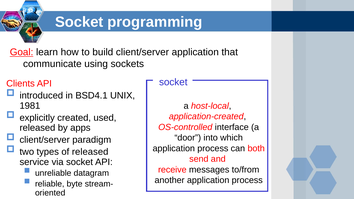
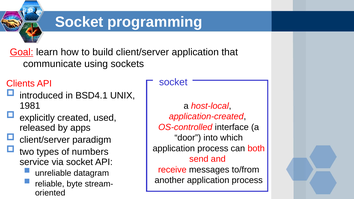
of released: released -> numbers
